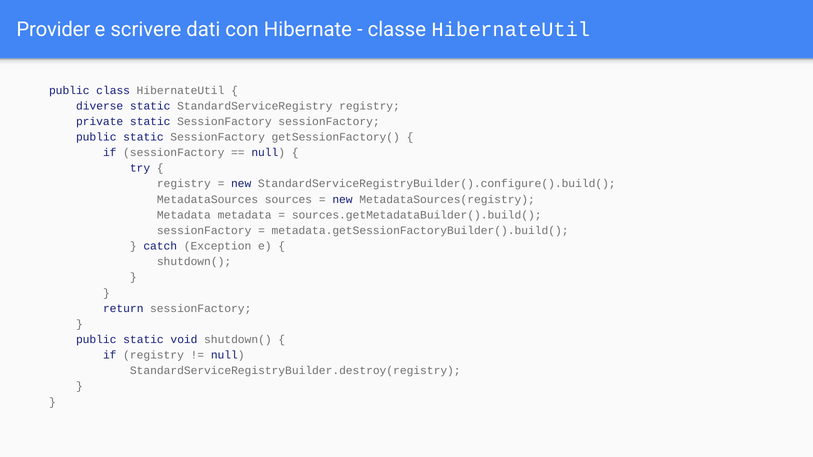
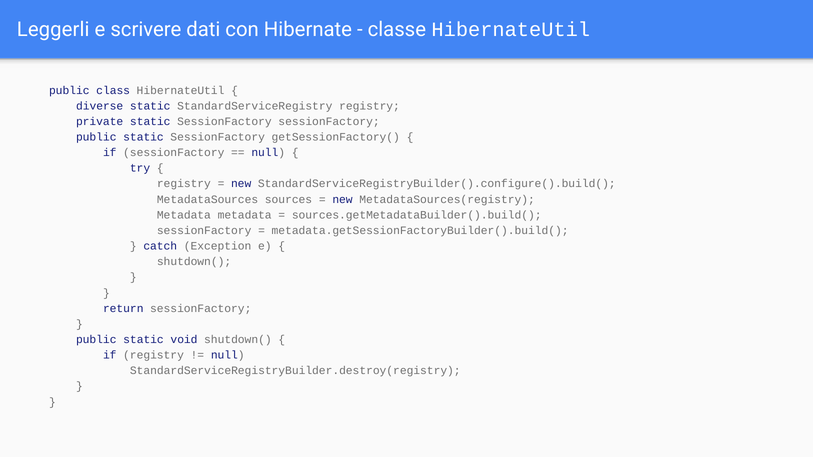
Provider: Provider -> Leggerli
